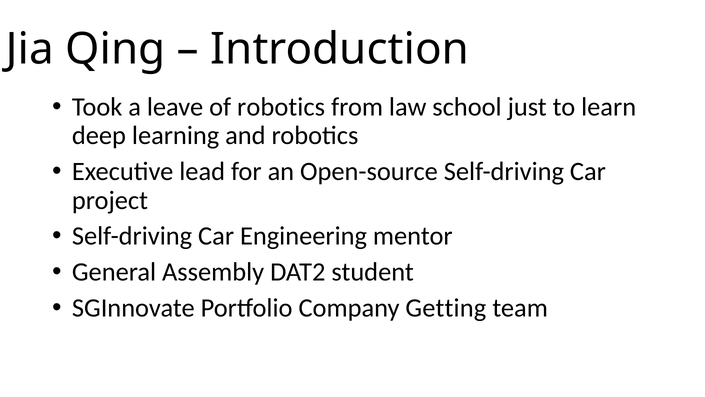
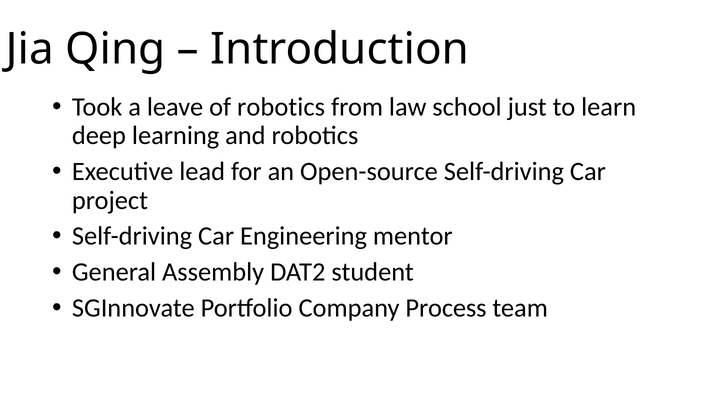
Getting: Getting -> Process
